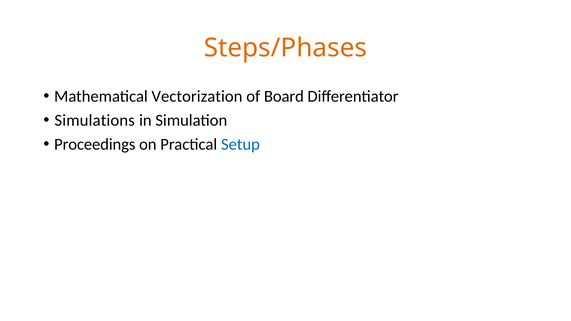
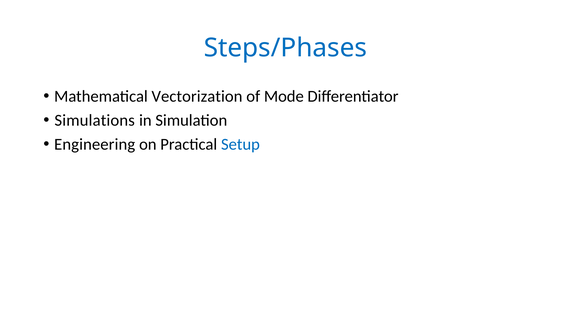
Steps/Phases colour: orange -> blue
Board: Board -> Mode
Proceedings: Proceedings -> Engineering
